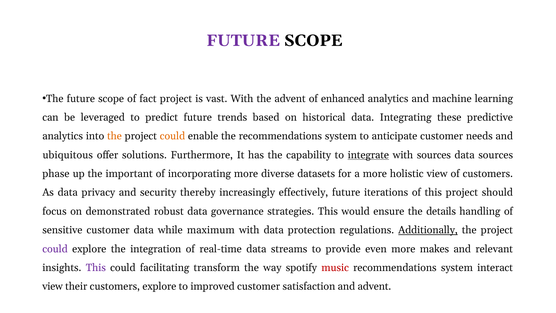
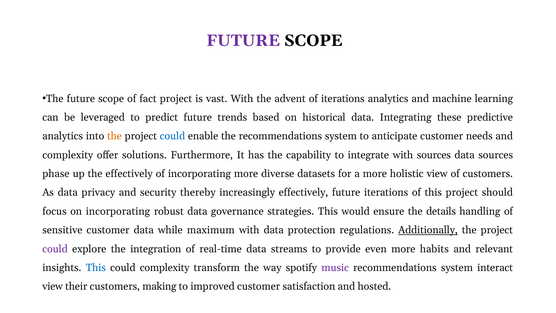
of enhanced: enhanced -> iterations
could at (172, 136) colour: orange -> blue
ubiquitous at (68, 155): ubiquitous -> complexity
integrate underline: present -> none
the important: important -> effectively
on demonstrated: demonstrated -> incorporating
makes: makes -> habits
This at (96, 267) colour: purple -> blue
could facilitating: facilitating -> complexity
music colour: red -> purple
customers explore: explore -> making
and advent: advent -> hosted
